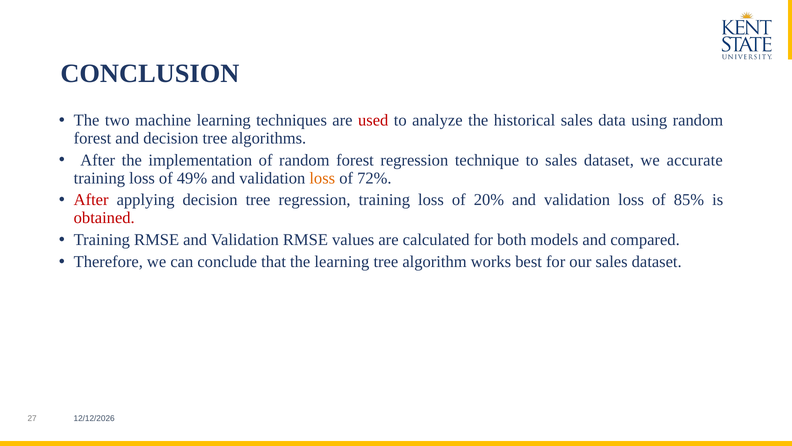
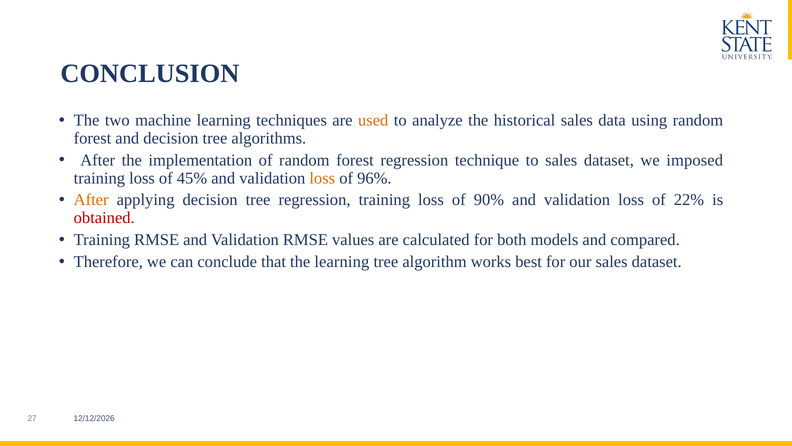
used colour: red -> orange
accurate: accurate -> imposed
49%: 49% -> 45%
72%: 72% -> 96%
After at (91, 200) colour: red -> orange
20%: 20% -> 90%
85%: 85% -> 22%
